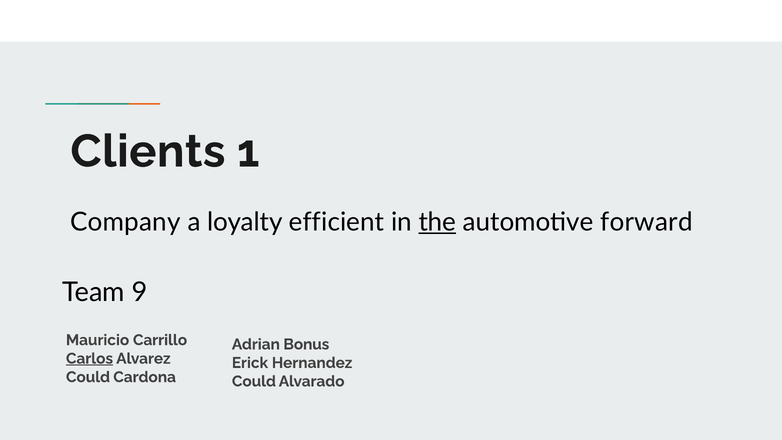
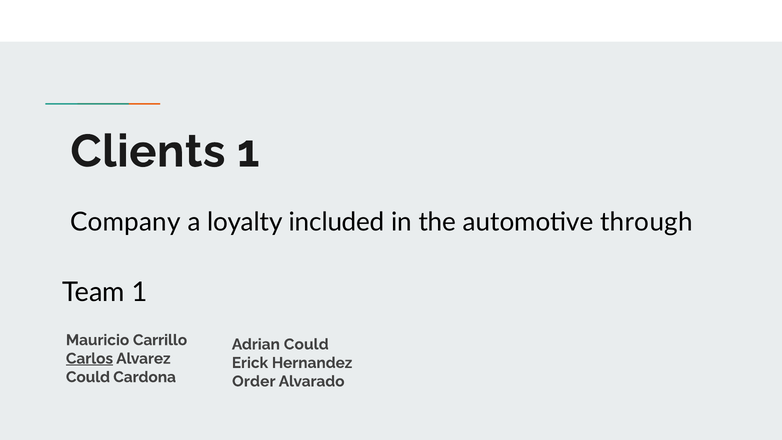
efficient: efficient -> included
the underline: present -> none
forward: forward -> through
Team 9: 9 -> 1
Adrian Bonus: Bonus -> Could
Could at (254, 381): Could -> Order
